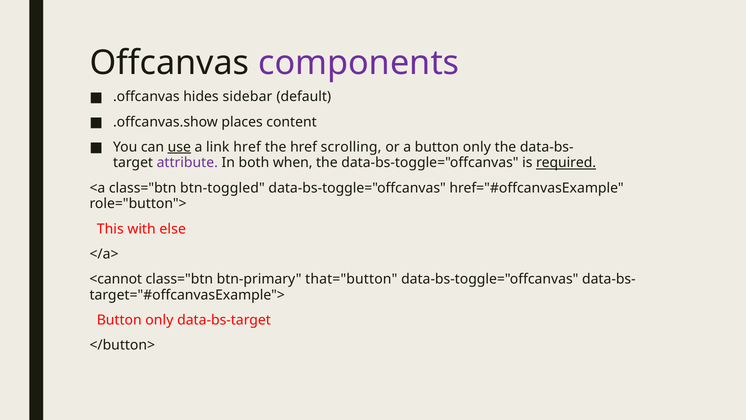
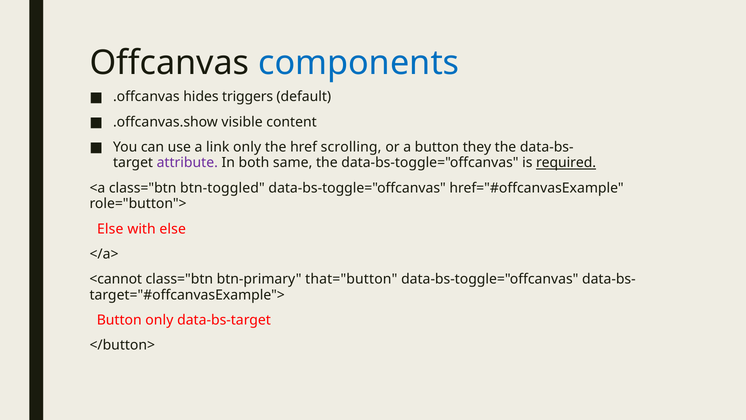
components colour: purple -> blue
sidebar: sidebar -> triggers
places: places -> visible
use underline: present -> none
link href: href -> only
a button only: only -> they
when: when -> same
This at (110, 229): This -> Else
